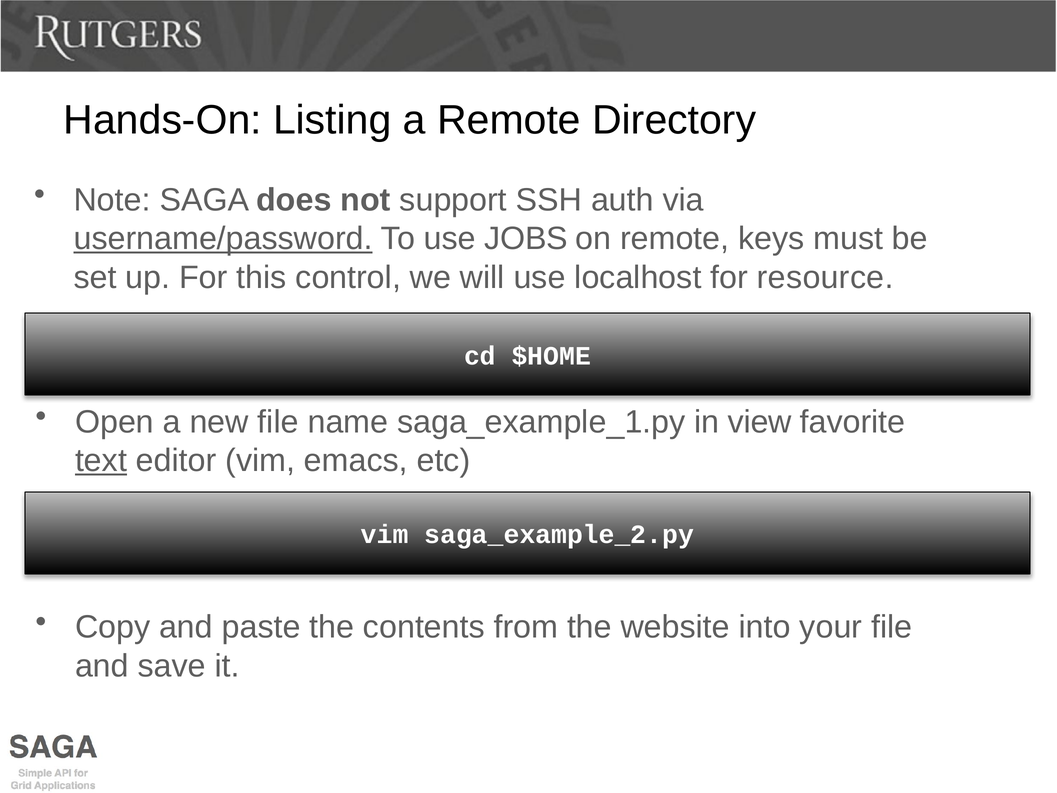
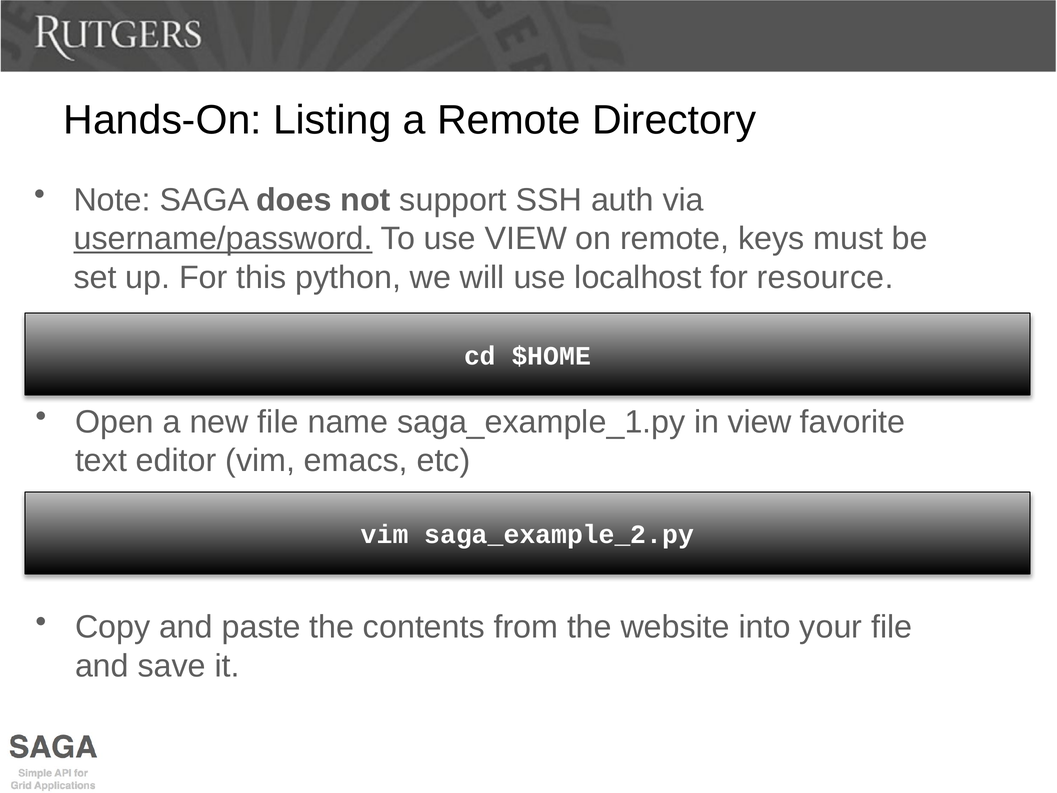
use JOBS: JOBS -> VIEW
control: control -> python
text underline: present -> none
